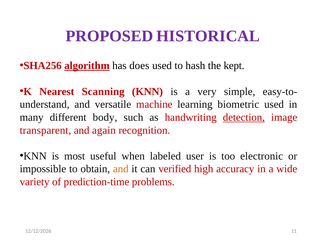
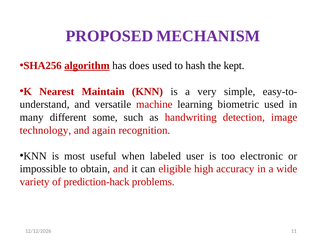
HISTORICAL: HISTORICAL -> MECHANISM
Scanning: Scanning -> Maintain
body: body -> some
detection underline: present -> none
transparent: transparent -> technology
and at (121, 169) colour: orange -> red
verified: verified -> eligible
prediction-time: prediction-time -> prediction-hack
